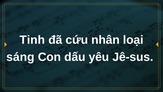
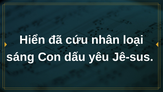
Tinh: Tinh -> Hiển
